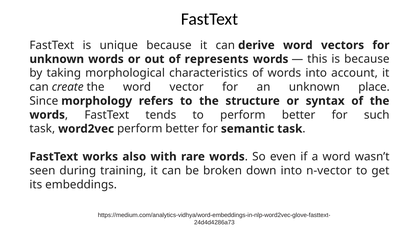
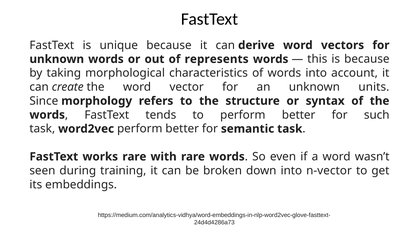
place: place -> units
works also: also -> rare
